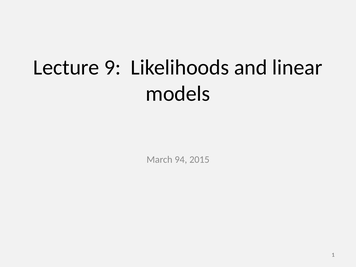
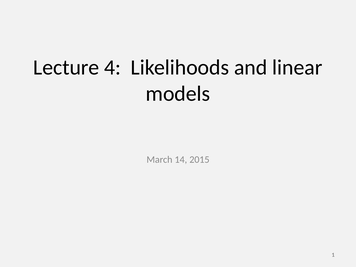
9: 9 -> 4
94: 94 -> 14
